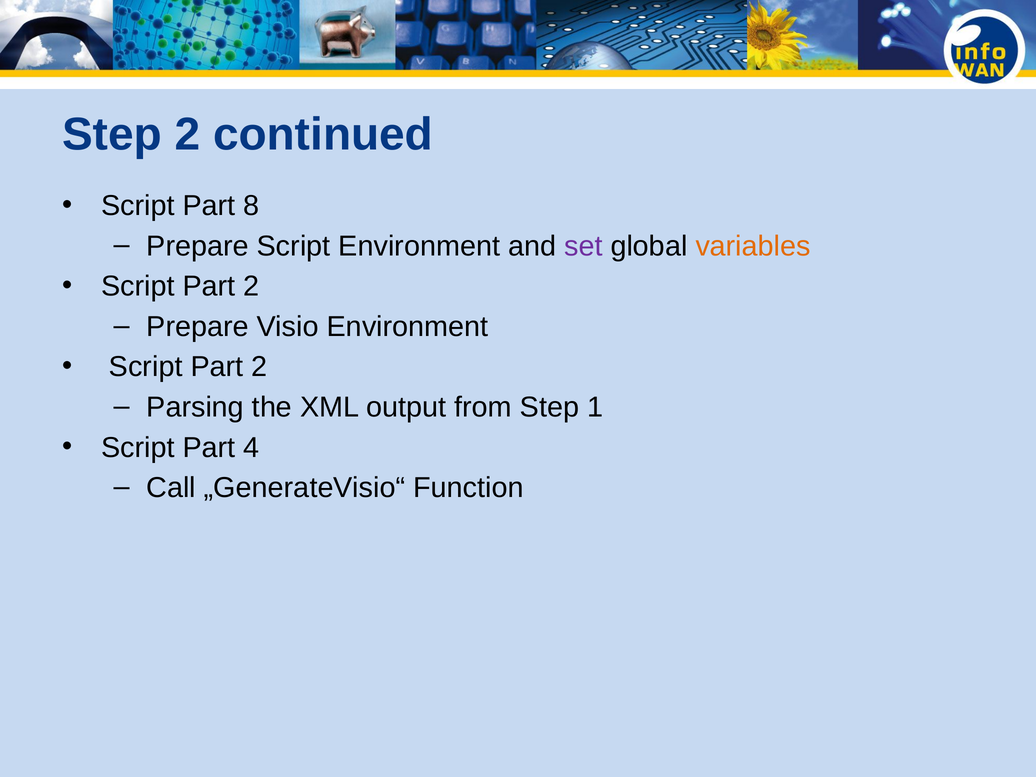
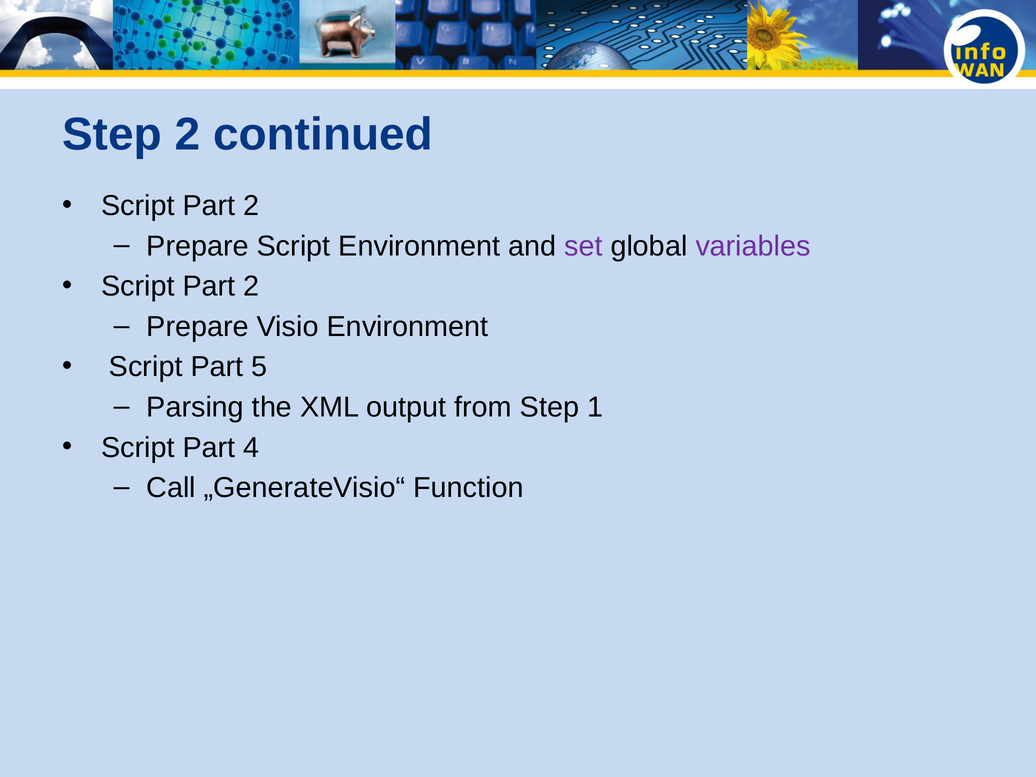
8 at (251, 206): 8 -> 2
variables colour: orange -> purple
2 at (259, 367): 2 -> 5
